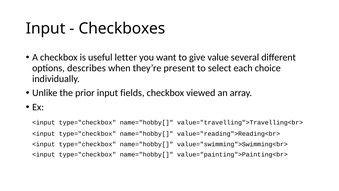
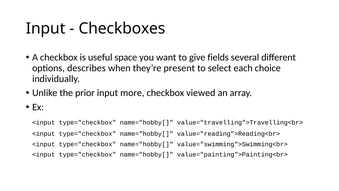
letter: letter -> space
value: value -> fields
fields: fields -> more
